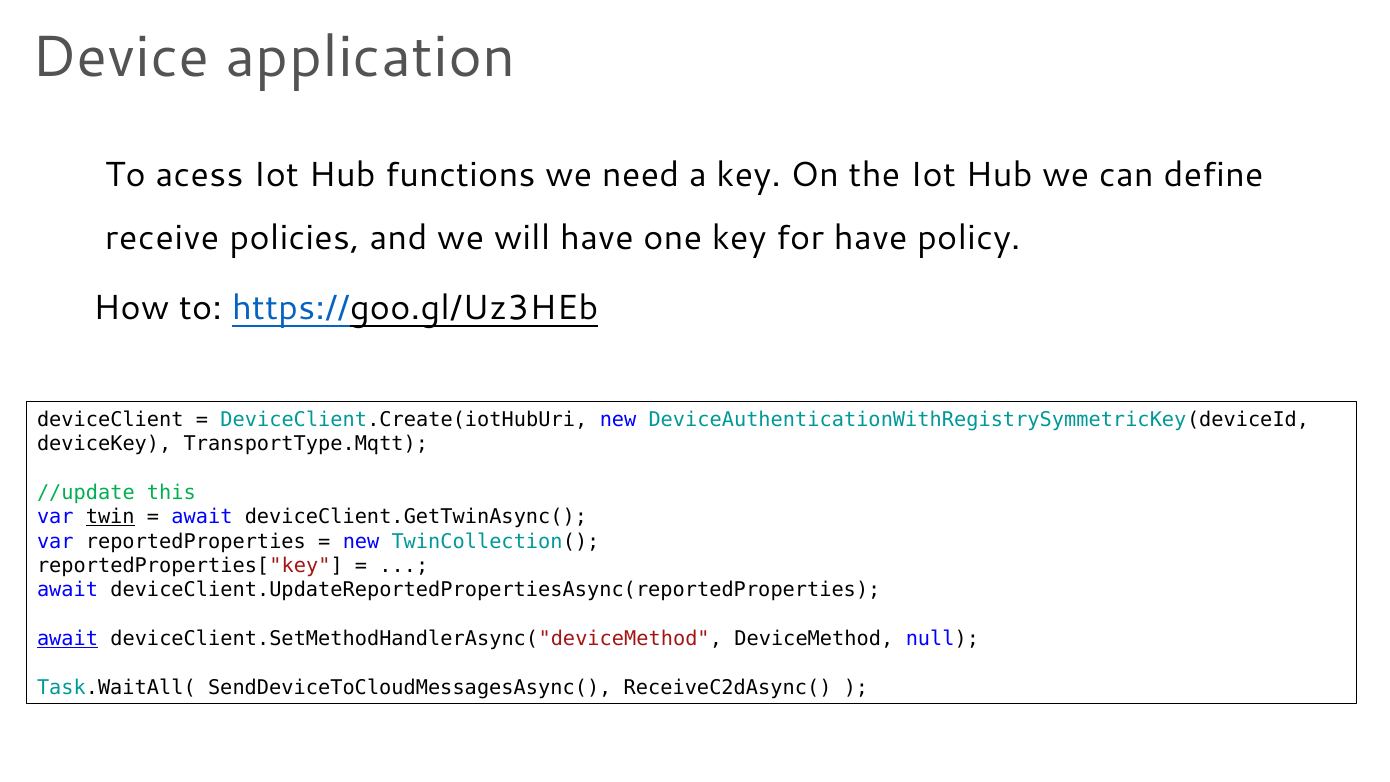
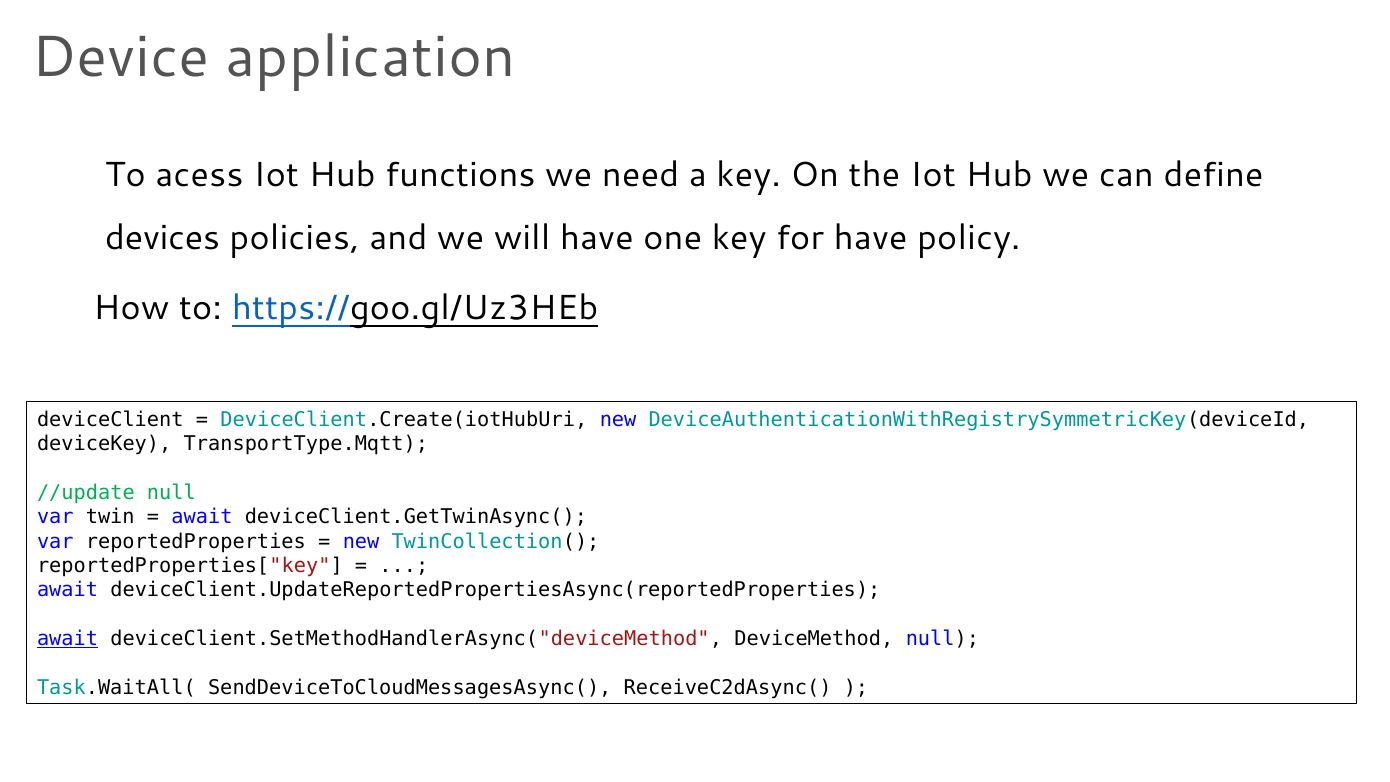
receive: receive -> devices
//update this: this -> null
twin underline: present -> none
